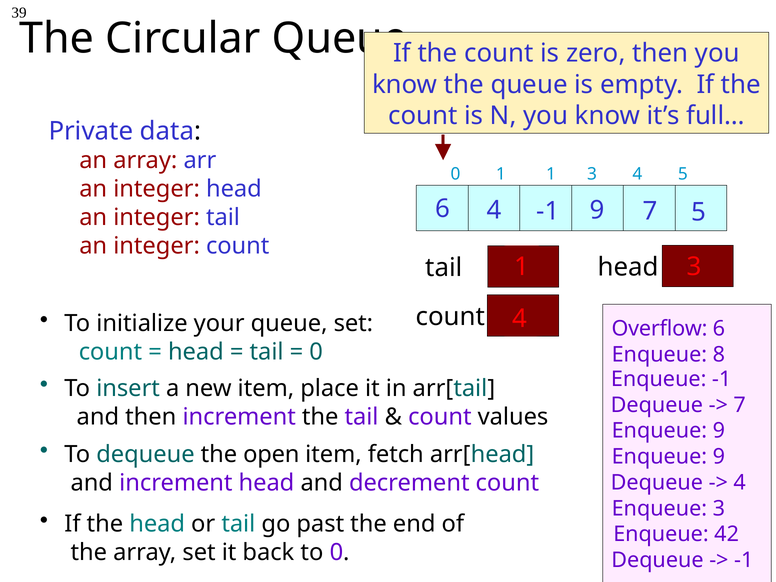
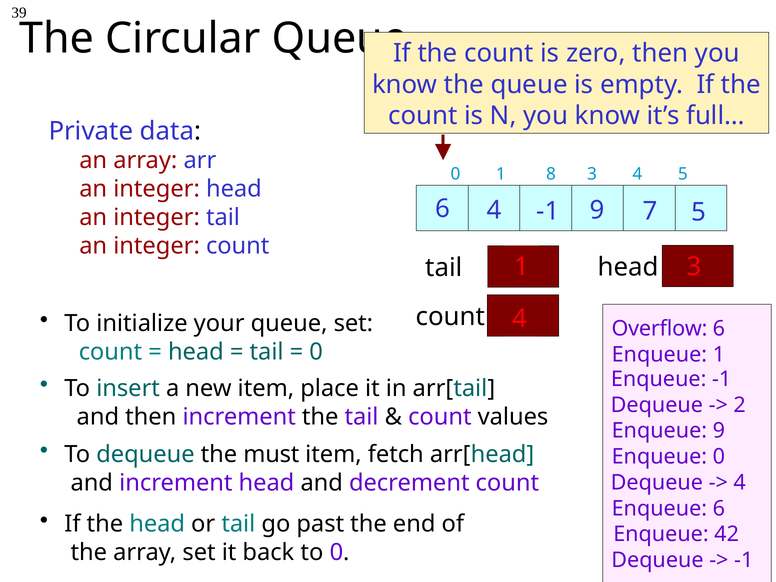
0 1 1: 1 -> 8
Enqueue 8: 8 -> 1
7 at (740, 405): 7 -> 2
open: open -> must
9 at (719, 457): 9 -> 0
Enqueue 3: 3 -> 6
